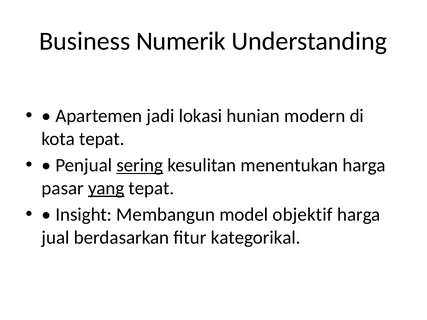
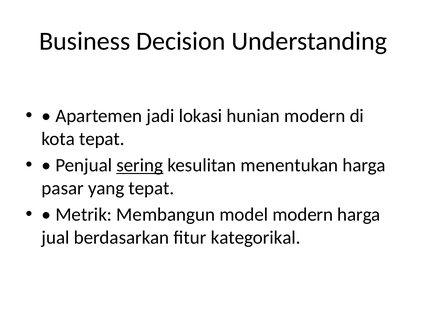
Numerik: Numerik -> Decision
yang underline: present -> none
Insight: Insight -> Metrik
model objektif: objektif -> modern
